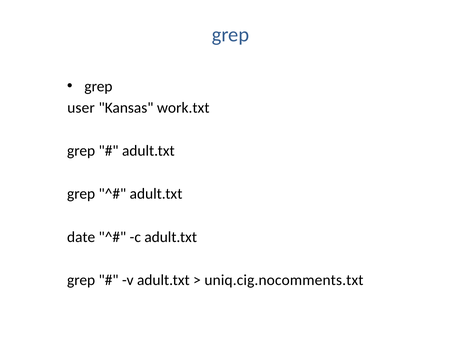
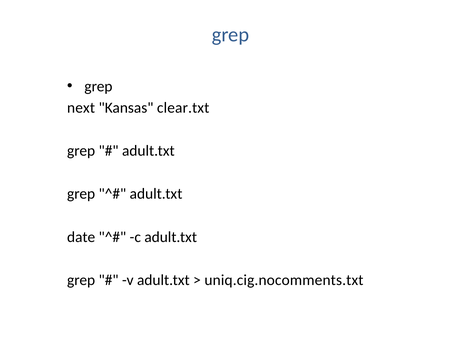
user: user -> next
work.txt: work.txt -> clear.txt
